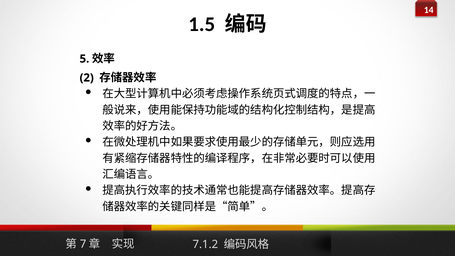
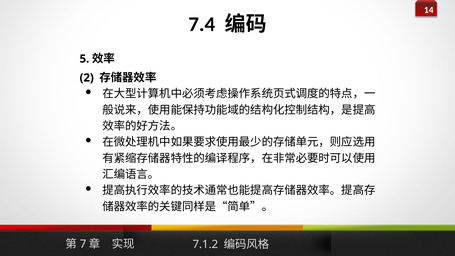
1.5: 1.5 -> 7.4
